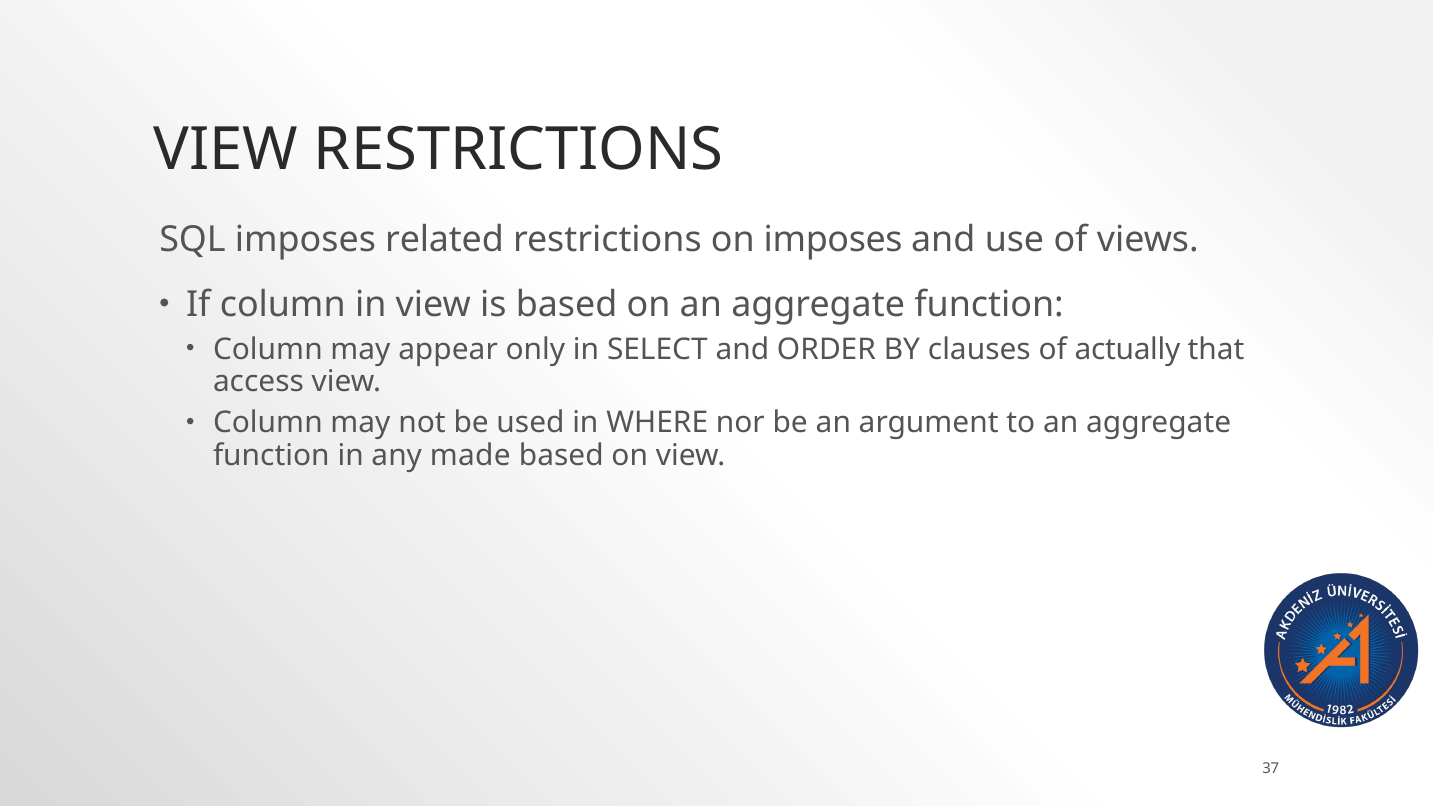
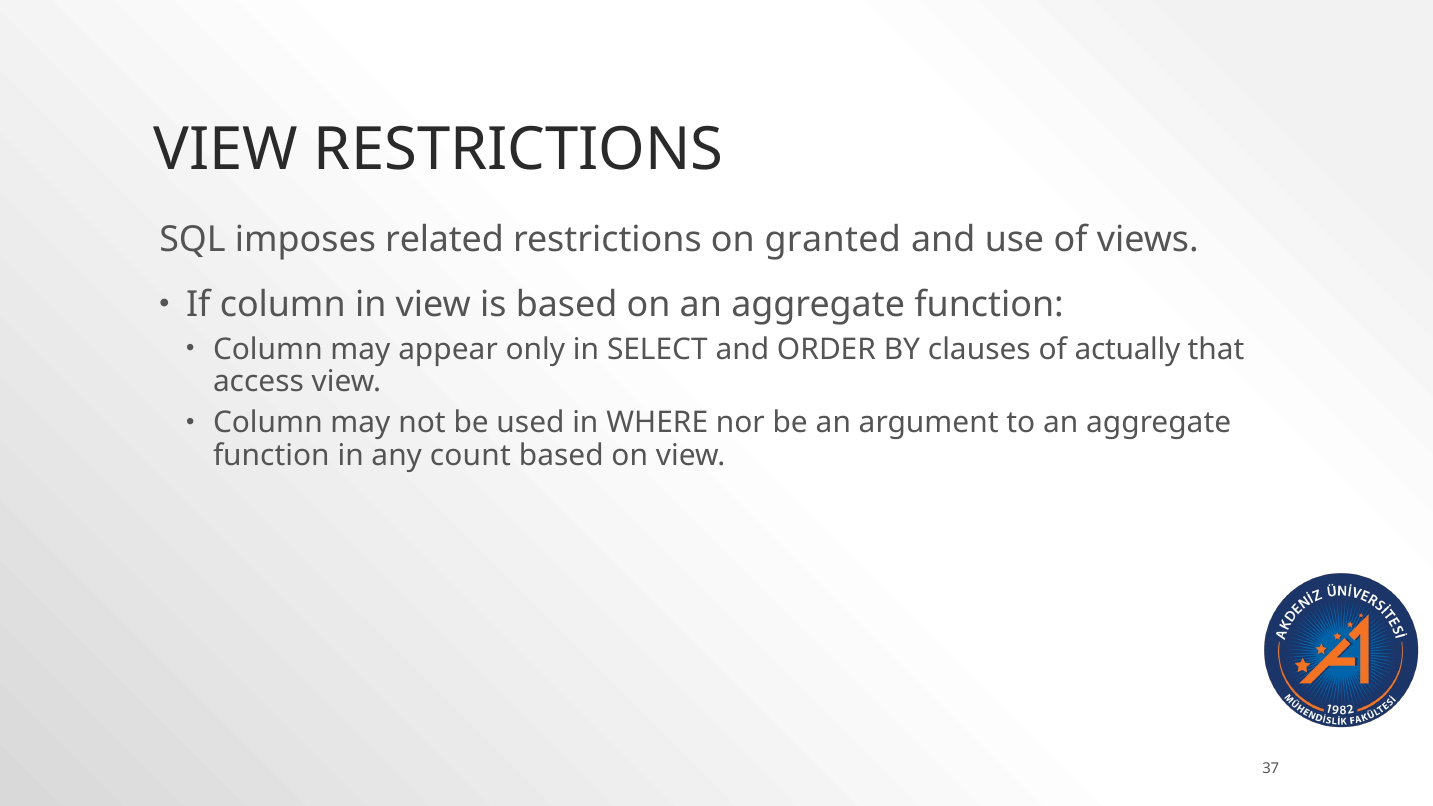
on imposes: imposes -> granted
made: made -> count
